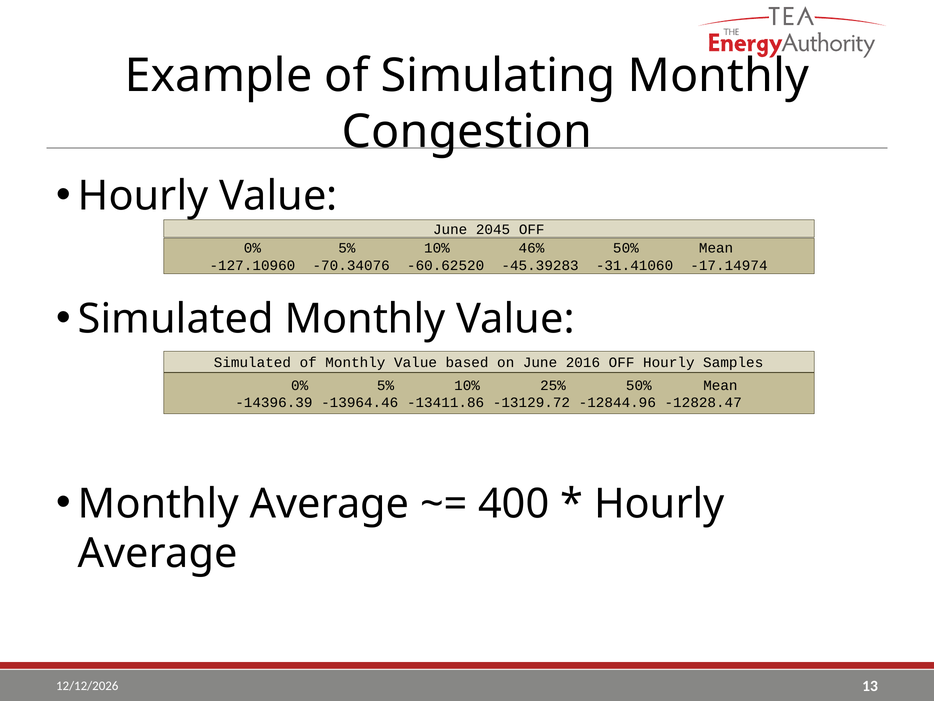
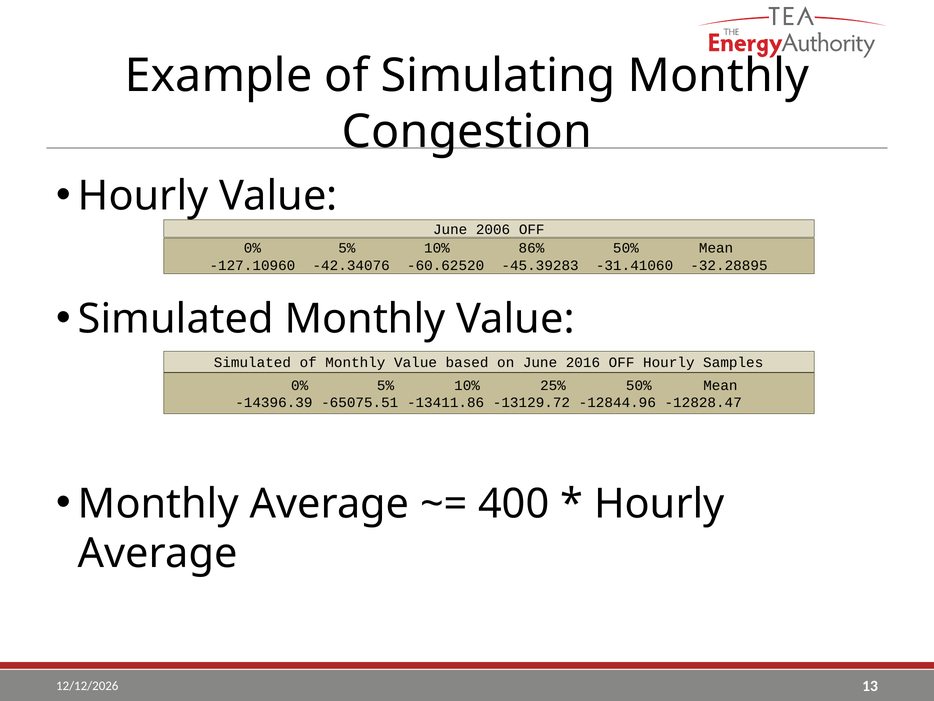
2045: 2045 -> 2006
46%: 46% -> 86%
-70.34076: -70.34076 -> -42.34076
-17.14974: -17.14974 -> -32.28895
-13964.46: -13964.46 -> -65075.51
